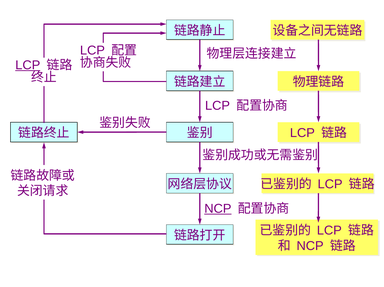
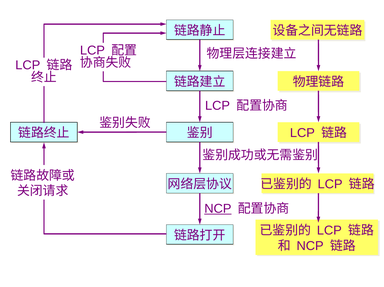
LCP at (28, 65) underline: present -> none
